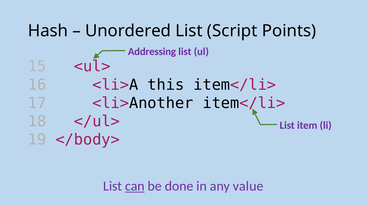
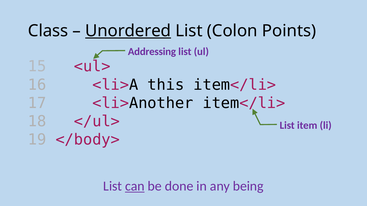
Hash: Hash -> Class
Unordered underline: none -> present
Script: Script -> Colon
value: value -> being
